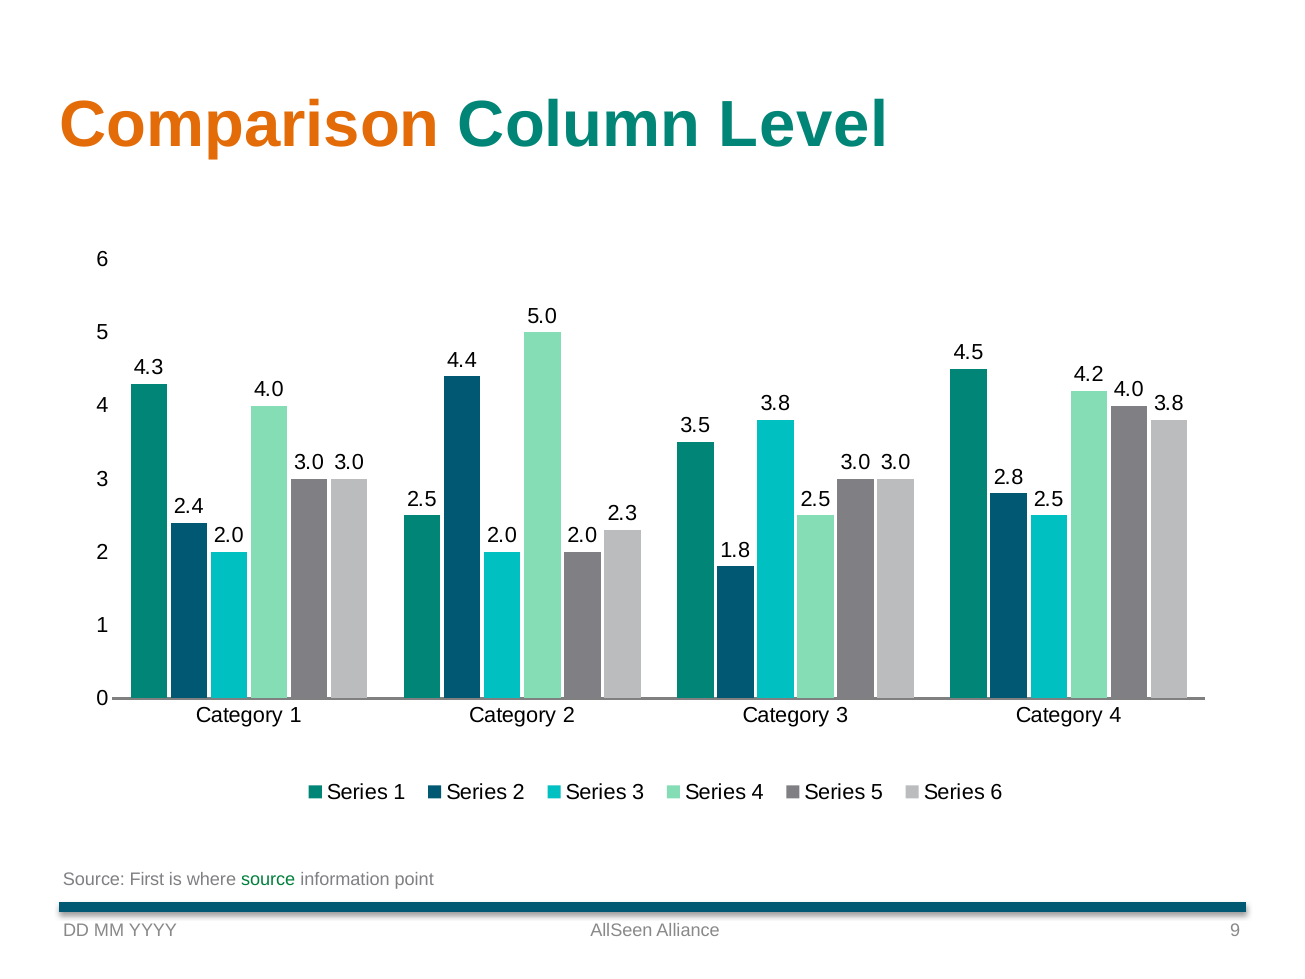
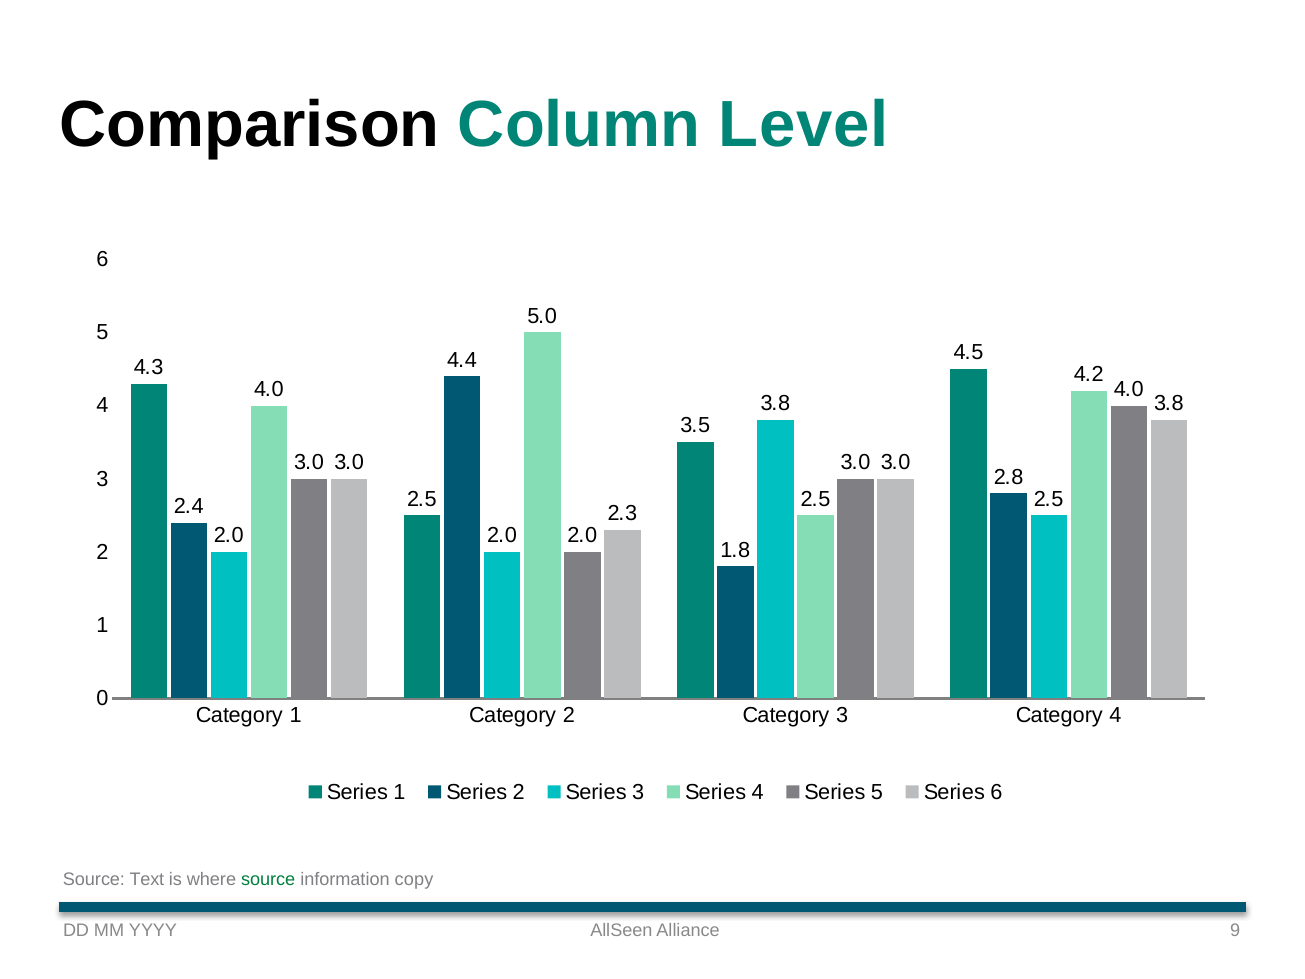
Comparison colour: orange -> black
First: First -> Text
point: point -> copy
